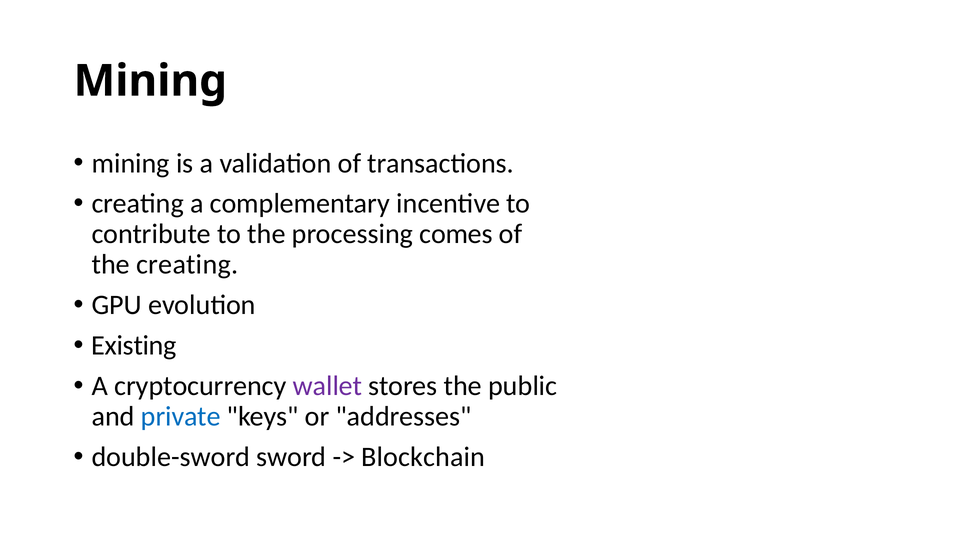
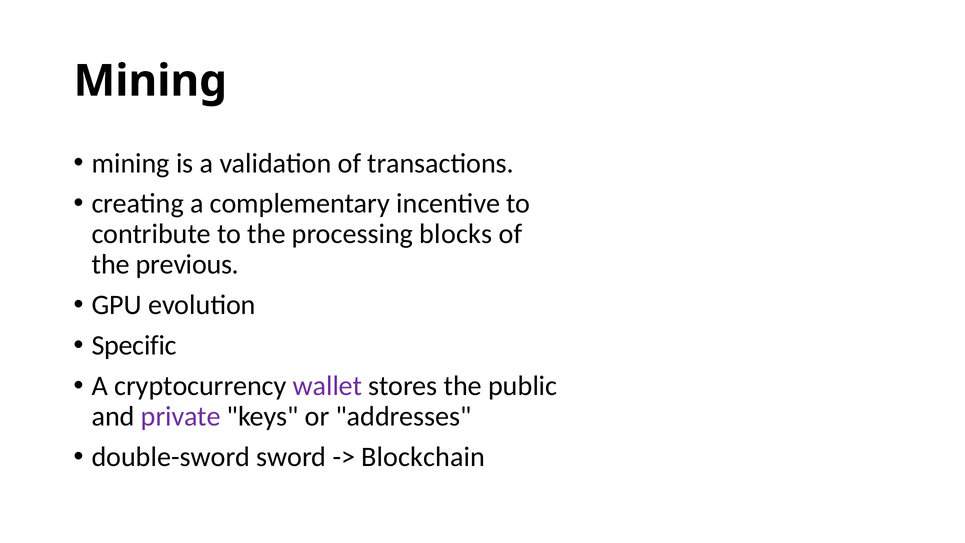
comes: comes -> blocks
the creating: creating -> previous
Existing: Existing -> Specific
private colour: blue -> purple
